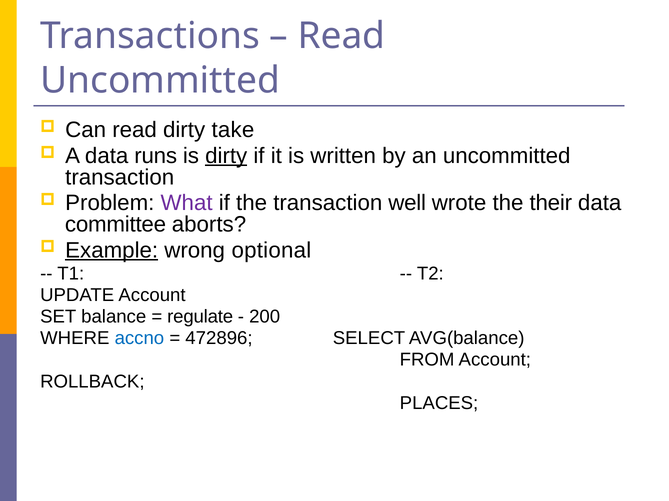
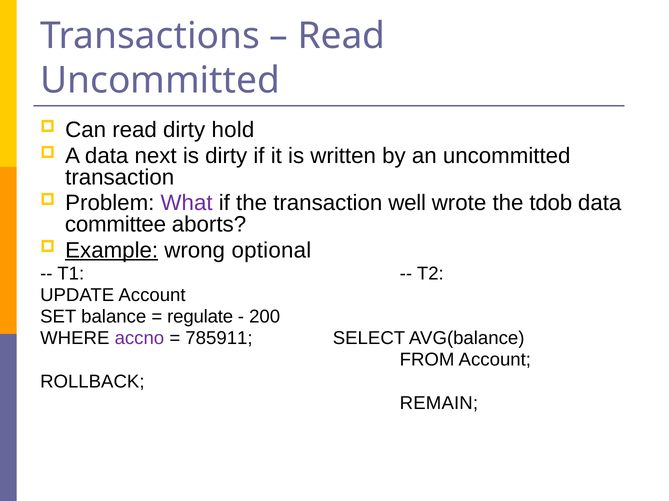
take: take -> hold
runs: runs -> next
dirty at (226, 156) underline: present -> none
their: their -> tdob
accno colour: blue -> purple
472896: 472896 -> 785911
PLACES: PLACES -> REMAIN
